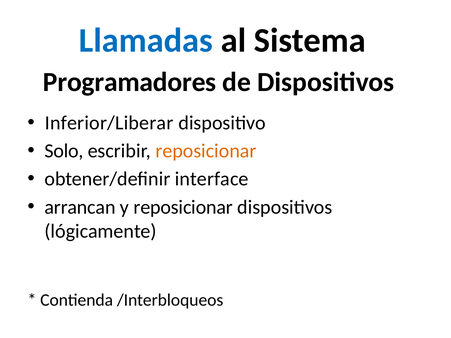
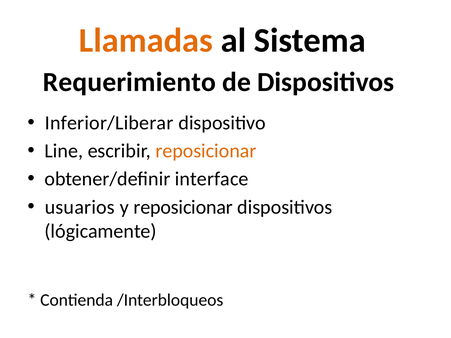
Llamadas colour: blue -> orange
Programadores: Programadores -> Requerimiento
Solo: Solo -> Line
arrancan: arrancan -> usuarios
